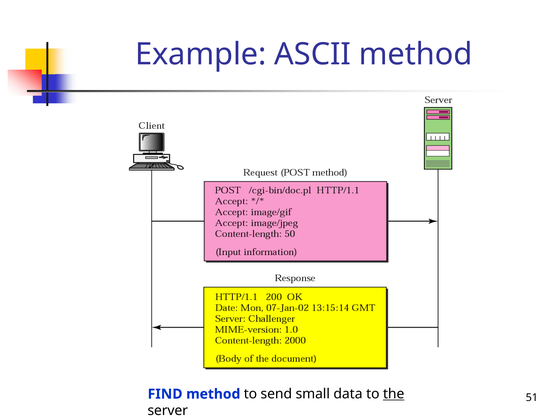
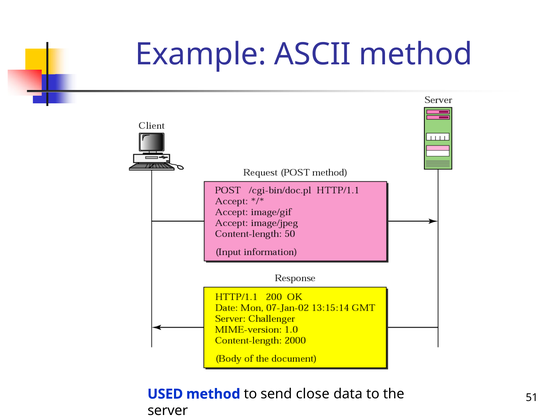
FIND: FIND -> USED
small: small -> close
the underline: present -> none
